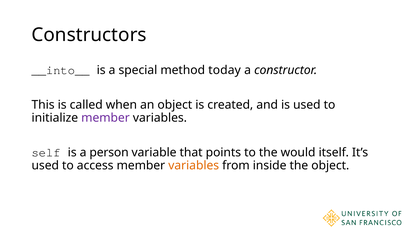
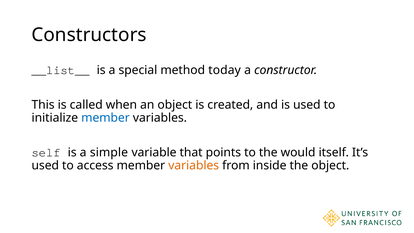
__into__: __into__ -> __list__
member at (106, 118) colour: purple -> blue
person: person -> simple
